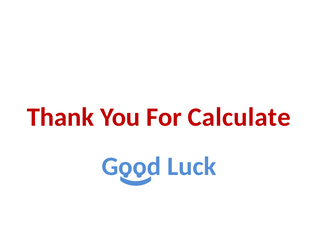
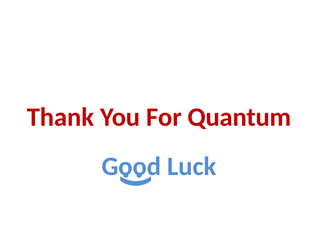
Calculate: Calculate -> Quantum
